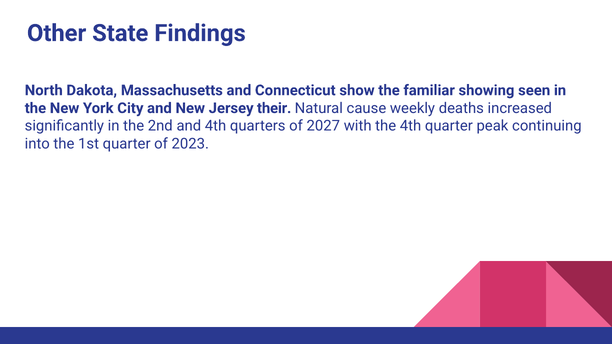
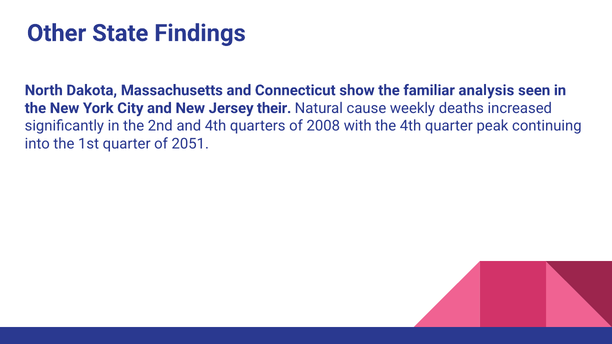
showing: showing -> analysis
2027: 2027 -> 2008
2023: 2023 -> 2051
